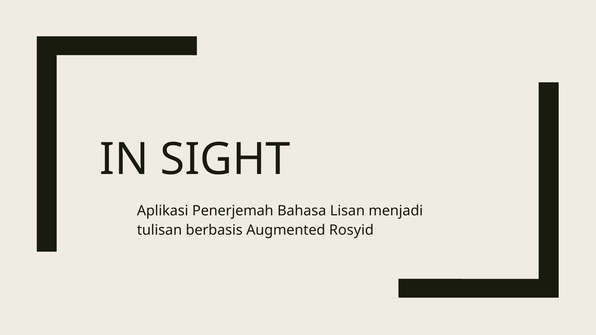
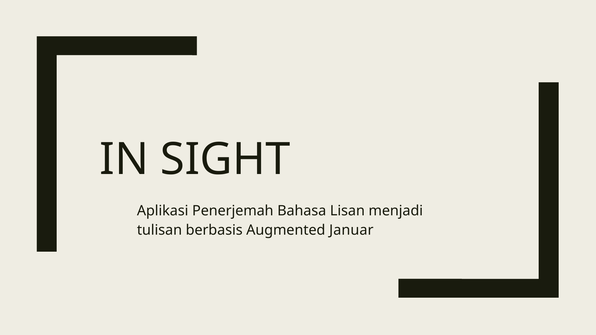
Rosyid: Rosyid -> Januar
